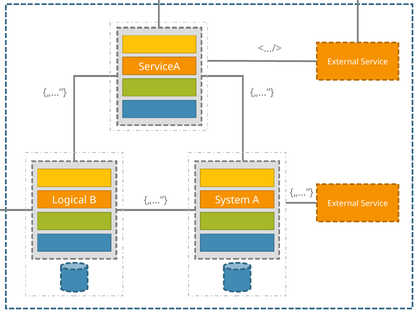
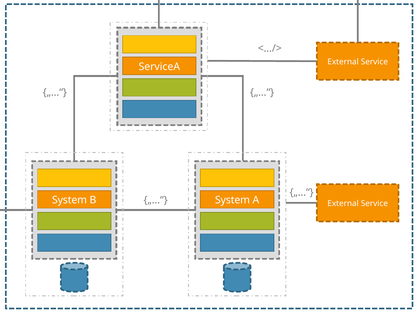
Logical at (69, 200): Logical -> System
